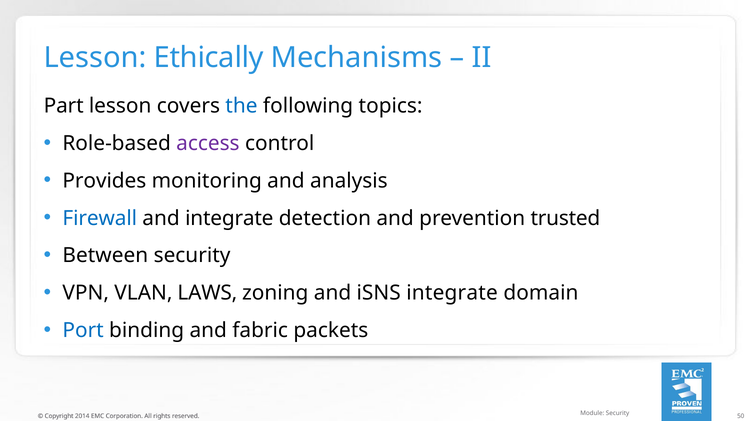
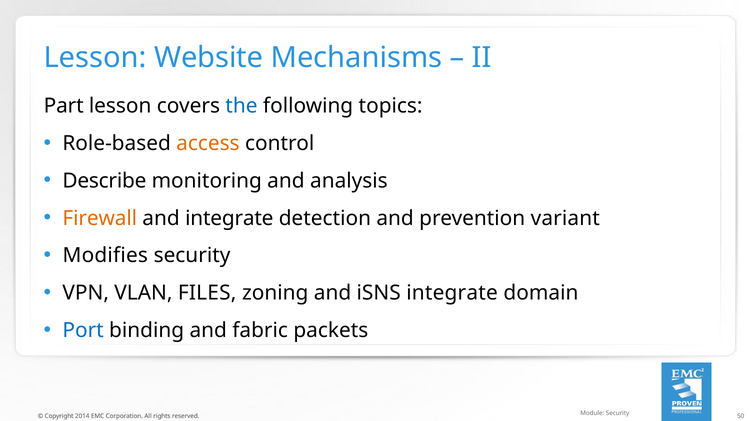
Ethically: Ethically -> Website
access colour: purple -> orange
Provides: Provides -> Describe
Firewall colour: blue -> orange
trusted: trusted -> variant
Between: Between -> Modifies
LAWS: LAWS -> FILES
